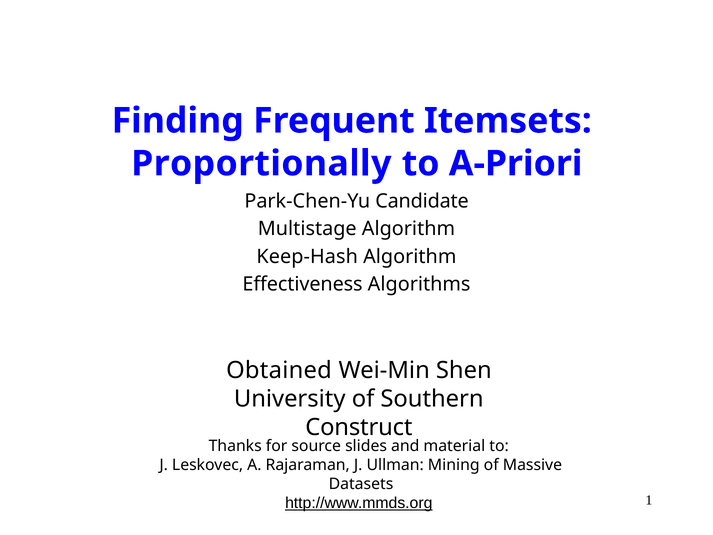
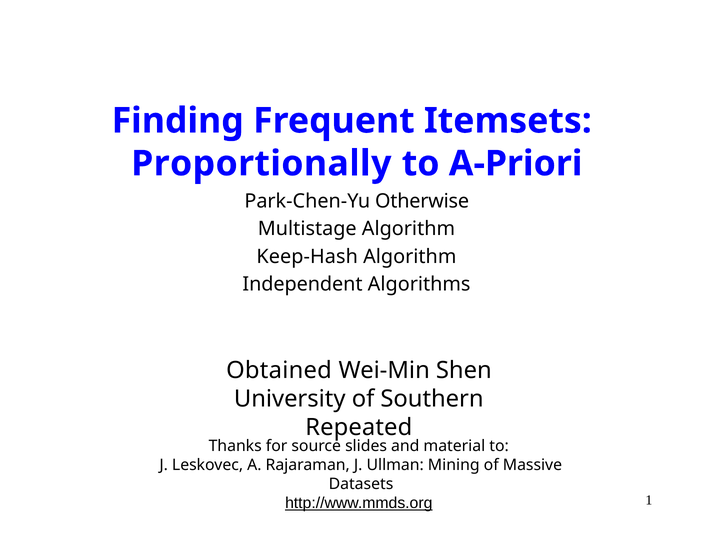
Candidate: Candidate -> Otherwise
Effectiveness: Effectiveness -> Independent
Construct: Construct -> Repeated
